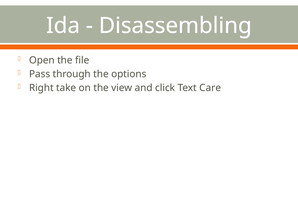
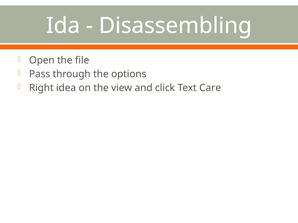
take: take -> idea
